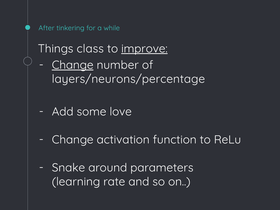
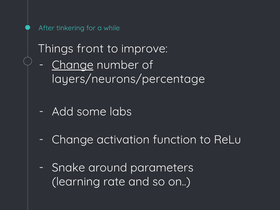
class: class -> front
improve underline: present -> none
love: love -> labs
